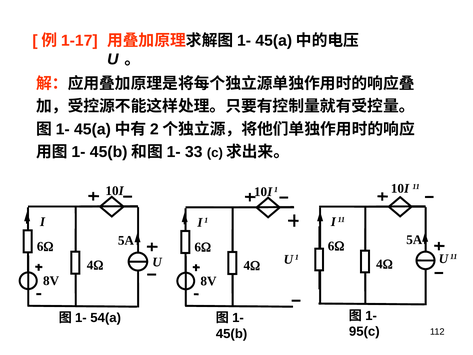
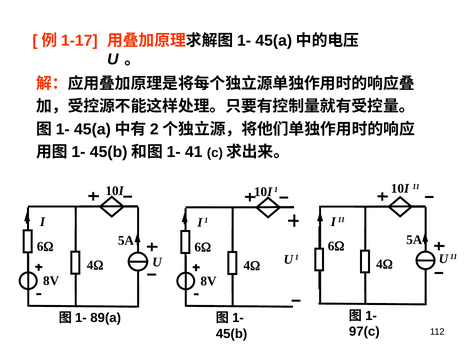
33: 33 -> 41
54(a: 54(a -> 89(a
95(c: 95(c -> 97(c
